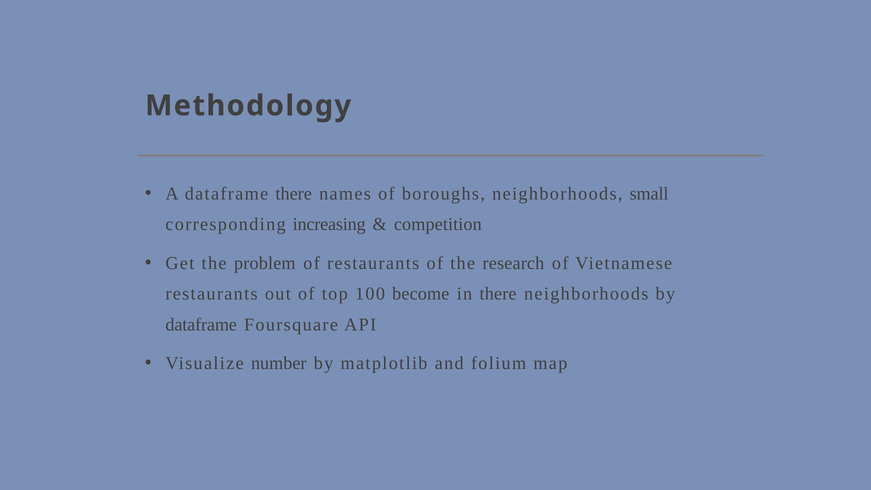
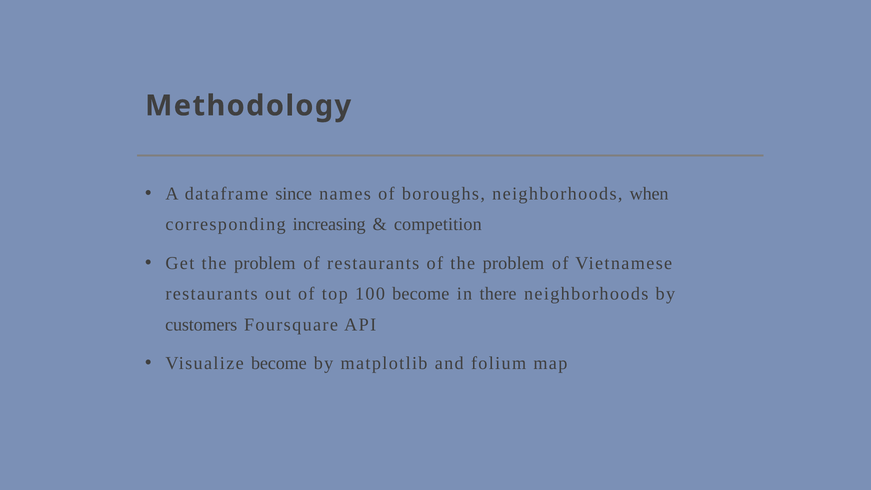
dataframe there: there -> since
small: small -> when
of the research: research -> problem
dataframe at (201, 324): dataframe -> customers
Visualize number: number -> become
